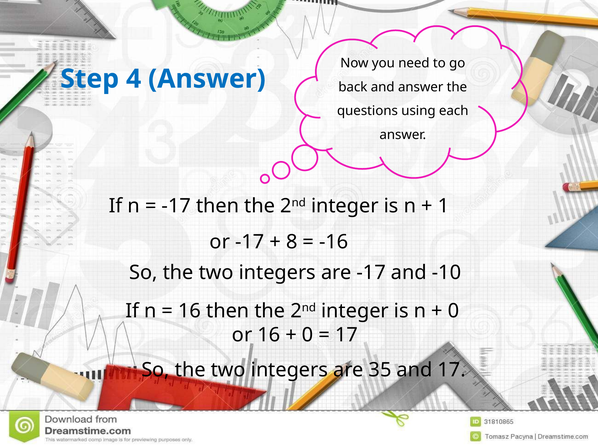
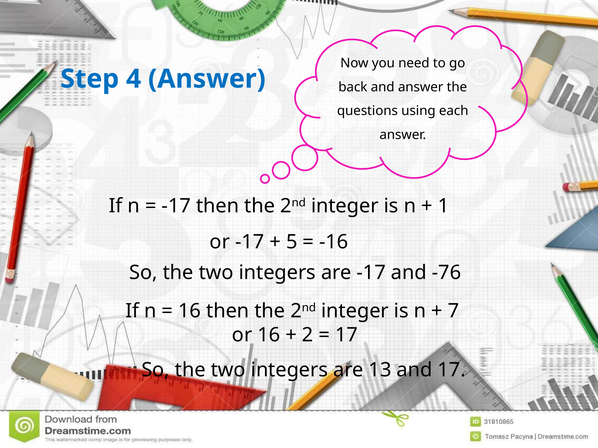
8: 8 -> 5
-10: -10 -> -76
0 at (454, 311): 0 -> 7
0 at (308, 335): 0 -> 2
35: 35 -> 13
